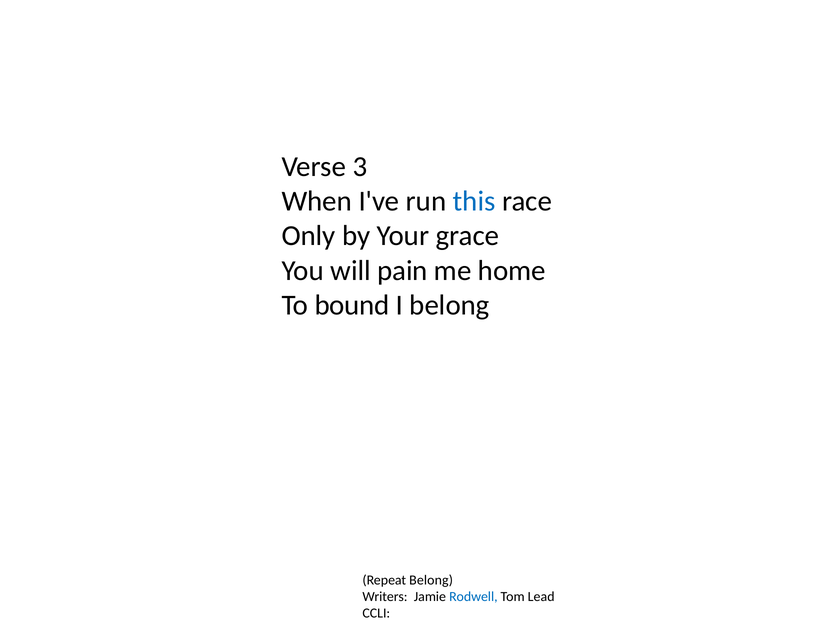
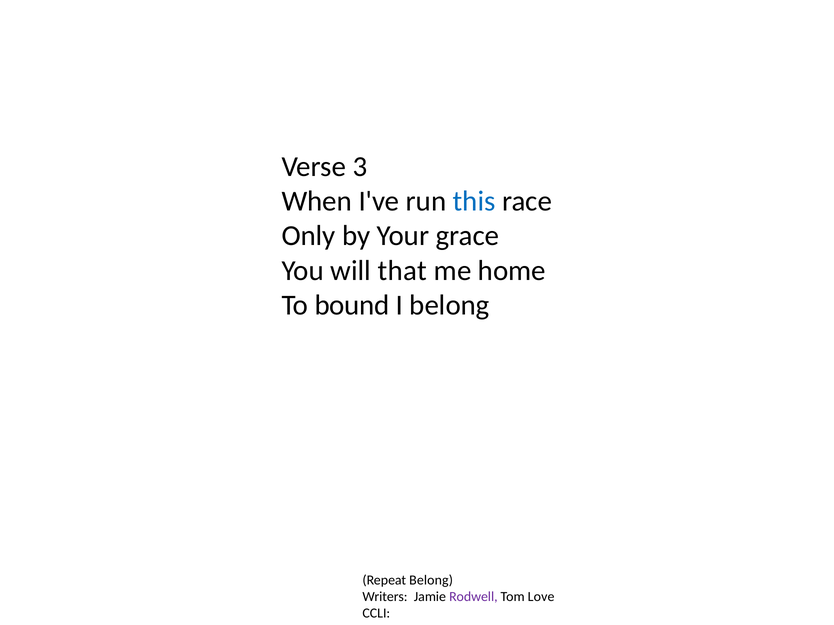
pain: pain -> that
Rodwell colour: blue -> purple
Lead: Lead -> Love
